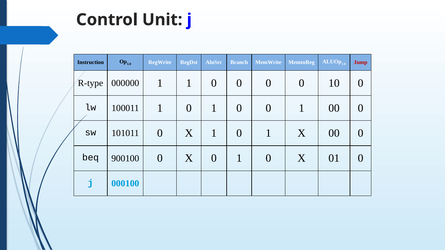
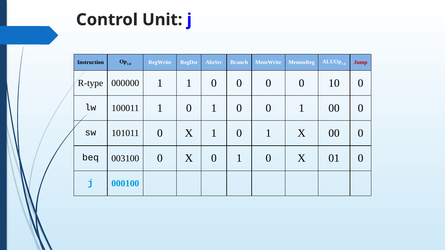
900100: 900100 -> 003100
